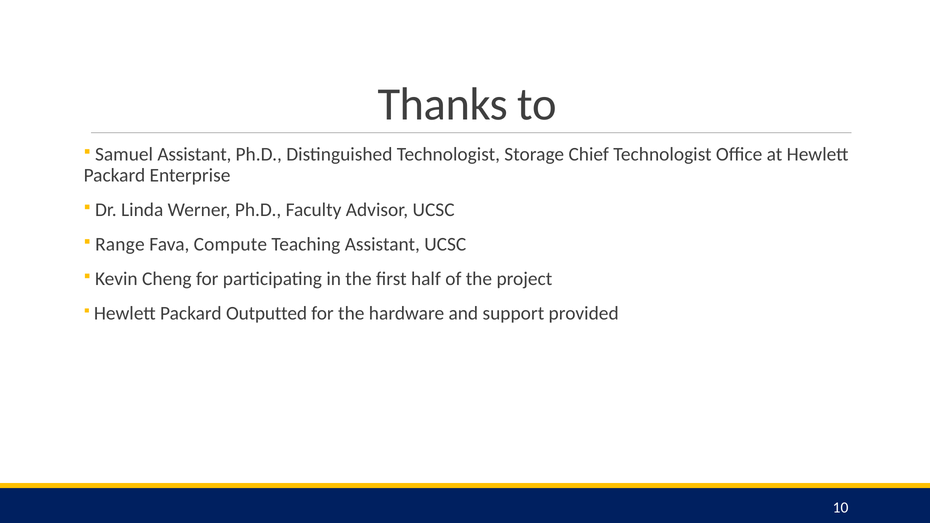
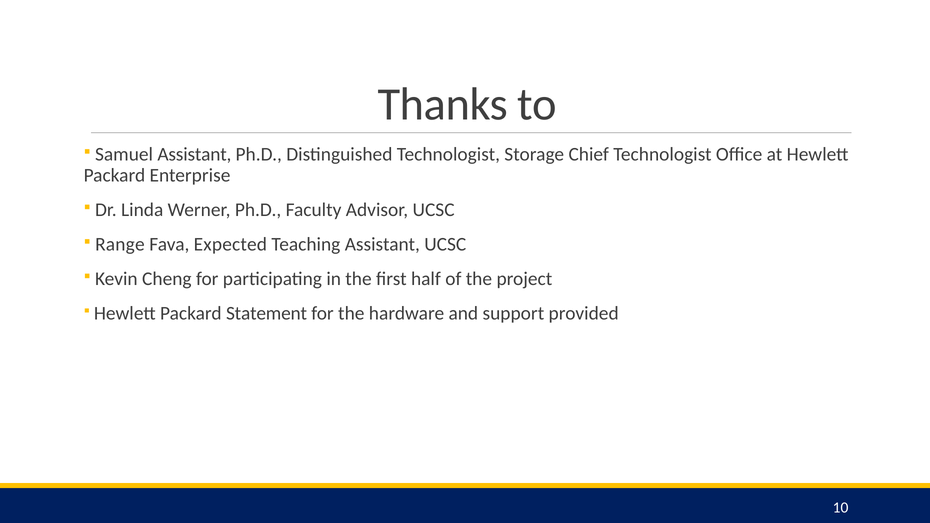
Compute: Compute -> Expected
Outputted: Outputted -> Statement
